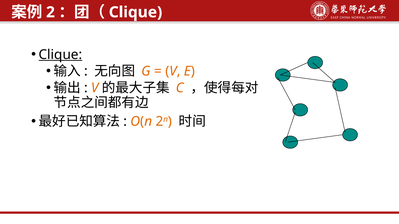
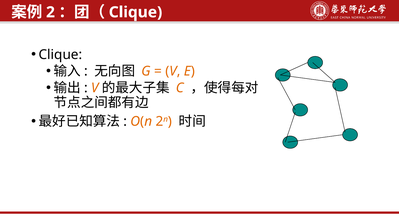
Clique at (60, 55) underline: present -> none
